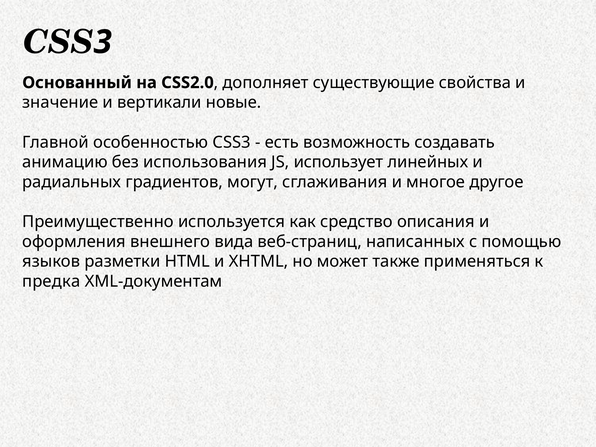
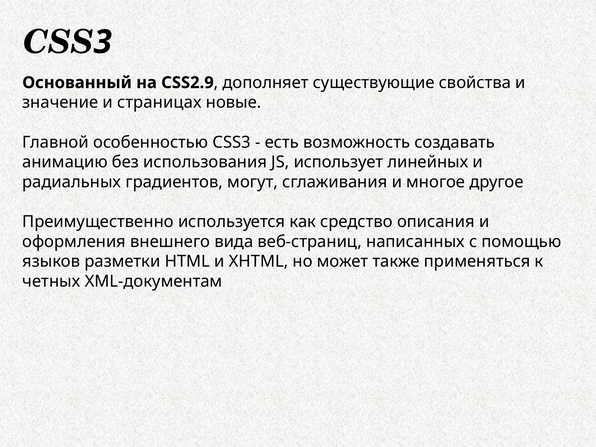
CSS2.0: CSS2.0 -> CSS2.9
вертикали: вертикали -> страницах
предка: предка -> четных
